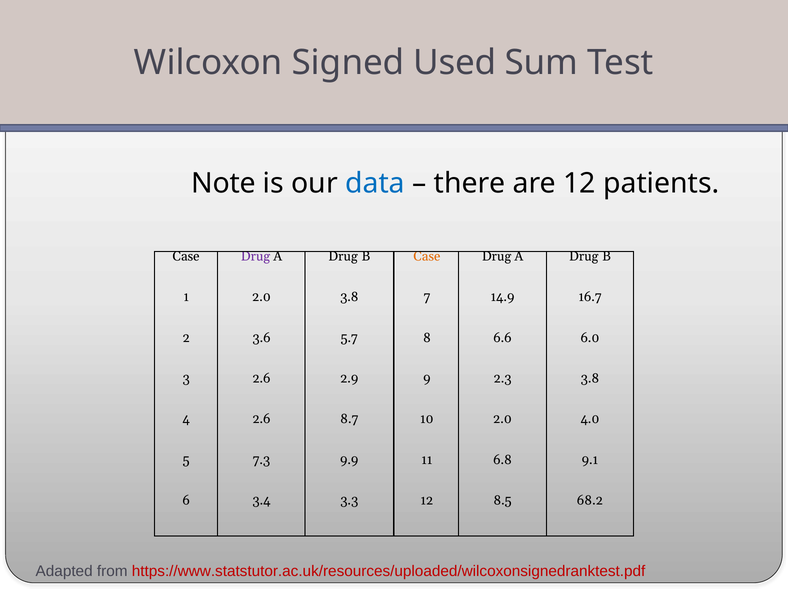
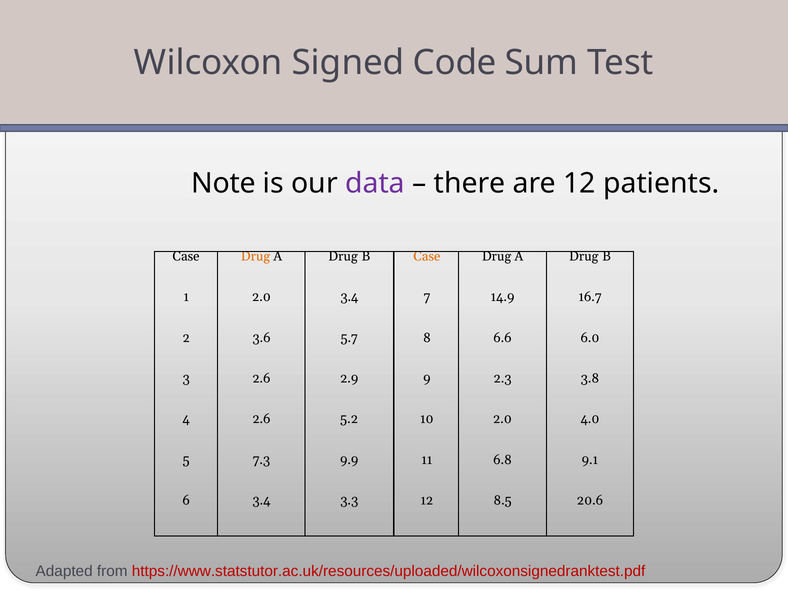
Used: Used -> Code
data colour: blue -> purple
Drug at (255, 256) colour: purple -> orange
2.0 3.8: 3.8 -> 3.4
8.7: 8.7 -> 5.2
68.2: 68.2 -> 20.6
